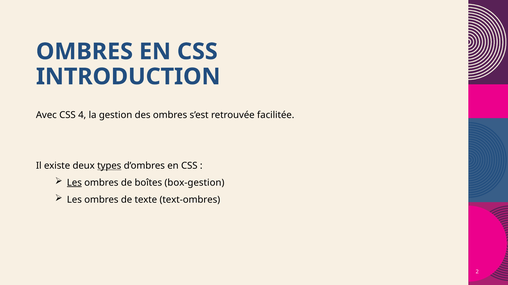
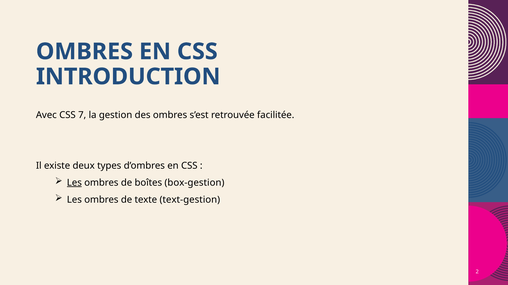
4: 4 -> 7
types underline: present -> none
text-ombres: text-ombres -> text-gestion
